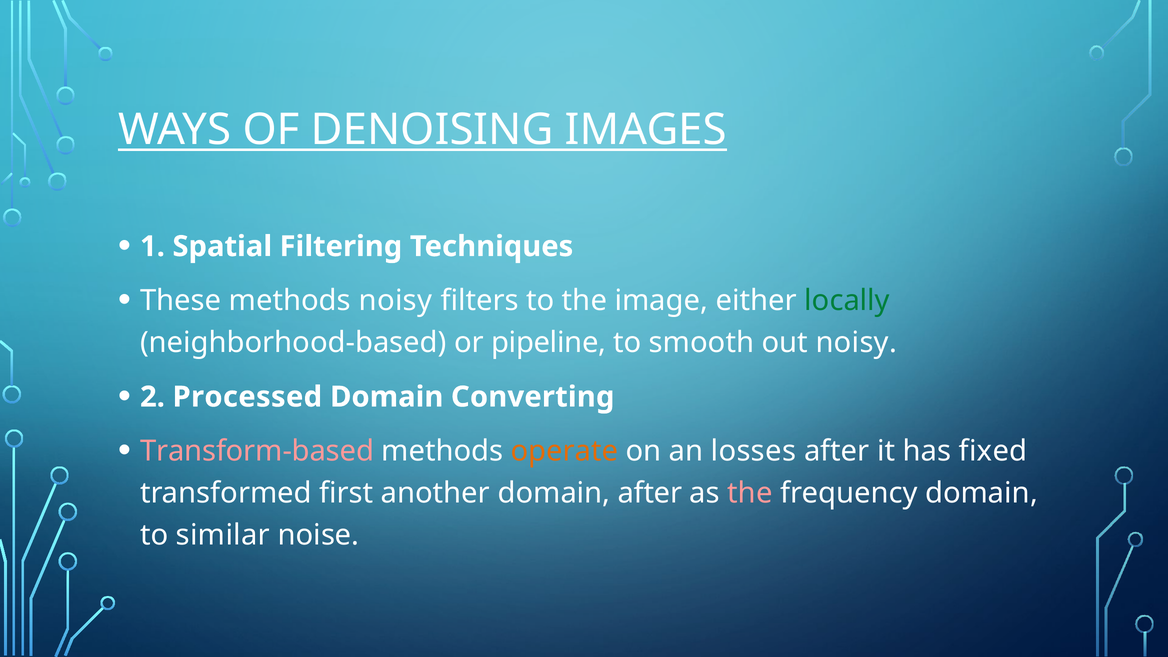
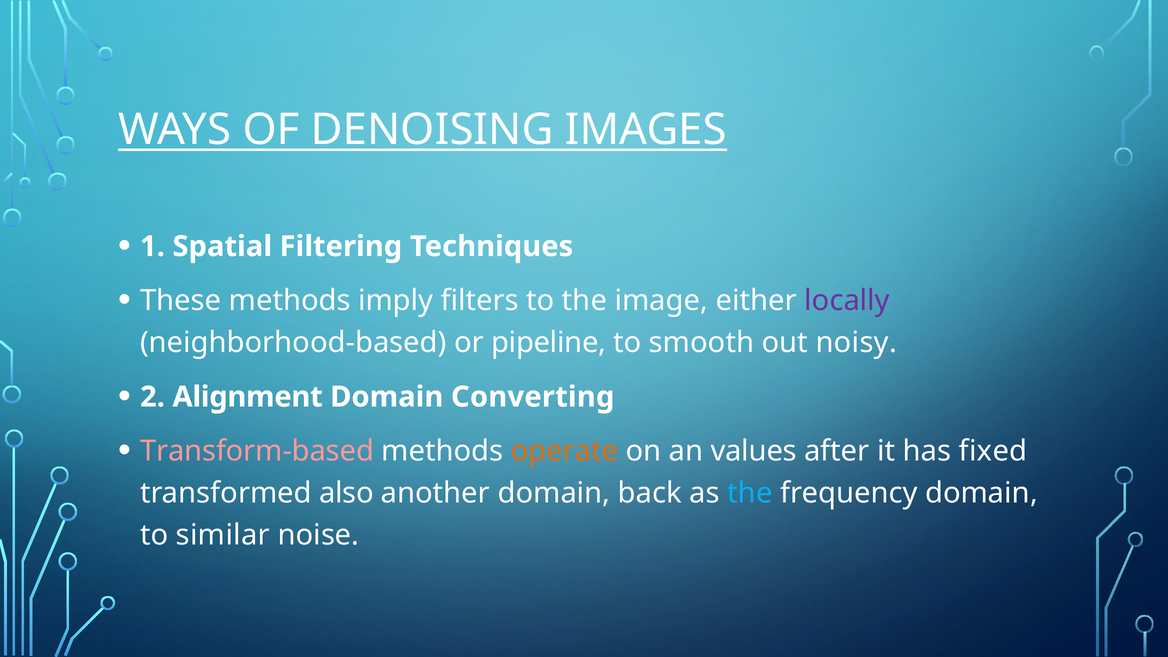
methods noisy: noisy -> imply
locally colour: green -> purple
Processed: Processed -> Alignment
losses: losses -> values
first: first -> also
domain after: after -> back
the at (750, 493) colour: pink -> light blue
